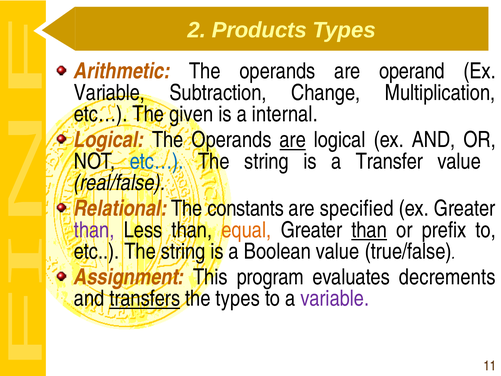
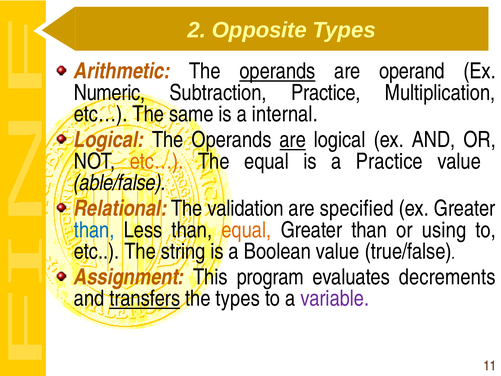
Products: Products -> Opposite
operands at (277, 71) underline: none -> present
Variable at (109, 93): Variable -> Numeric
Subtraction Change: Change -> Practice
given: given -> same
etc… at (157, 161) colour: blue -> orange
string at (267, 161): string -> equal
a Transfer: Transfer -> Practice
real/false: real/false -> able/false
constants: constants -> validation
than at (94, 230) colour: purple -> blue
than at (369, 230) underline: present -> none
prefix: prefix -> using
